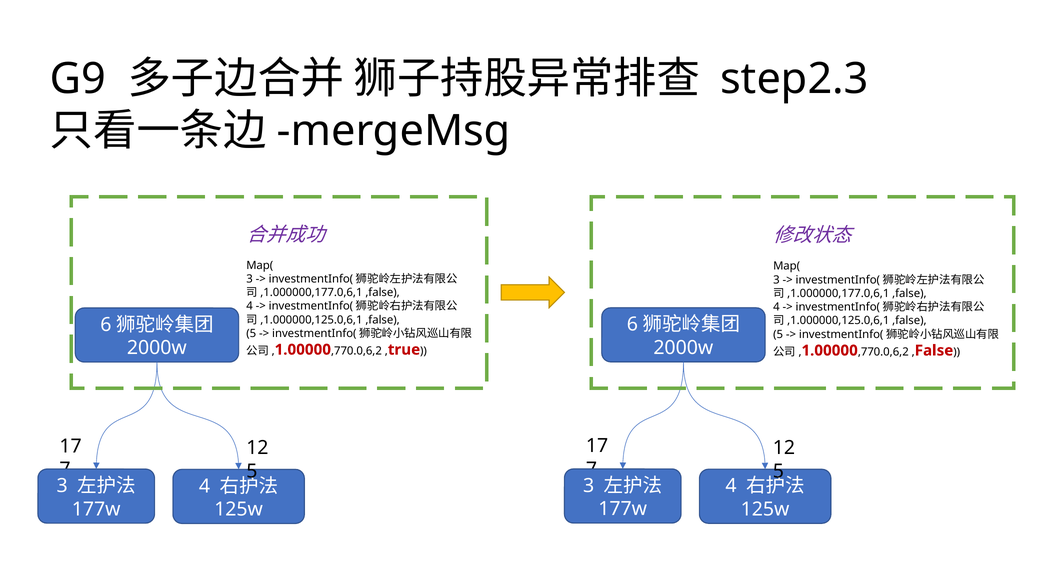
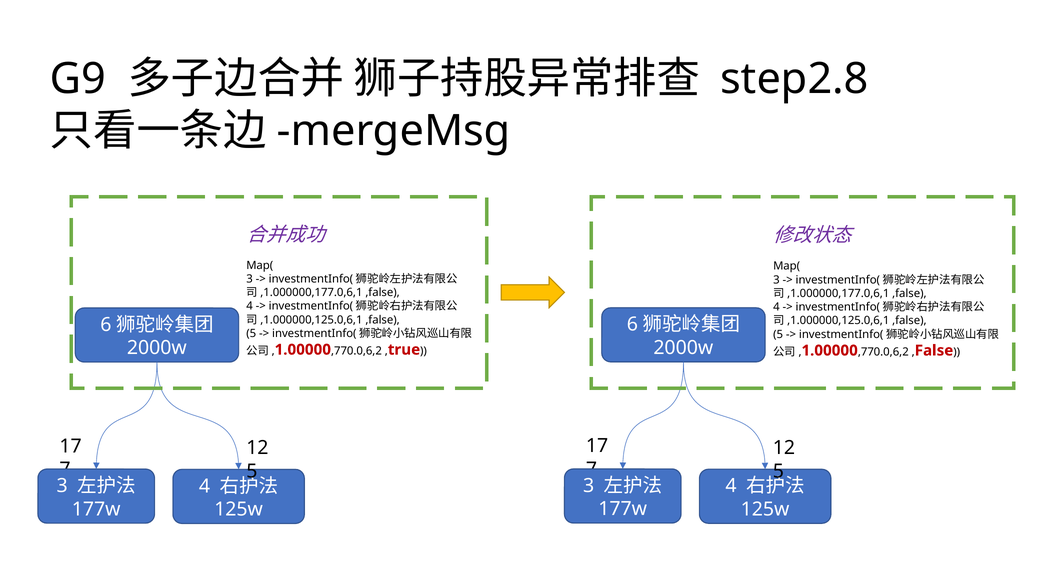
step2.3: step2.3 -> step2.8
